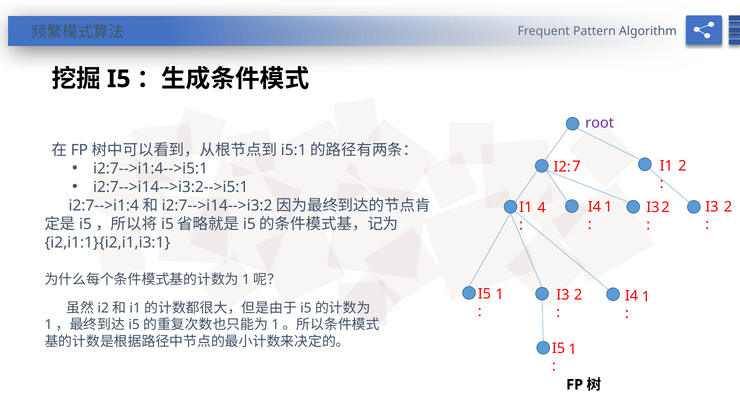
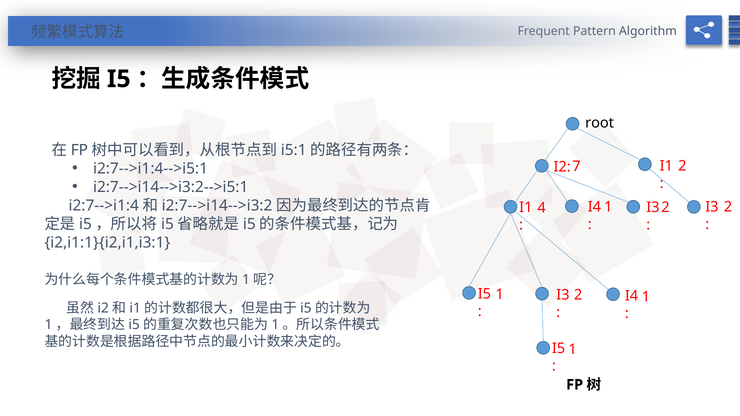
root colour: purple -> black
